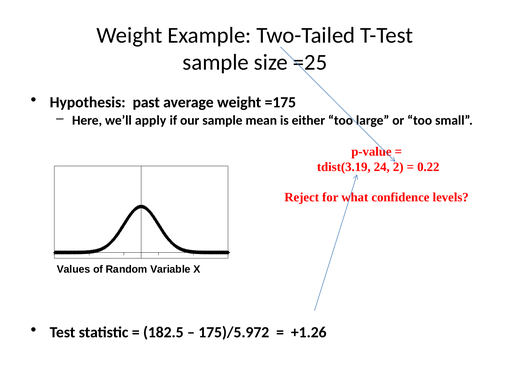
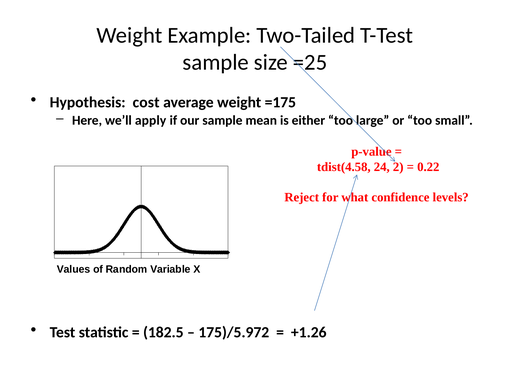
past: past -> cost
tdist(3.19: tdist(3.19 -> tdist(4.58
